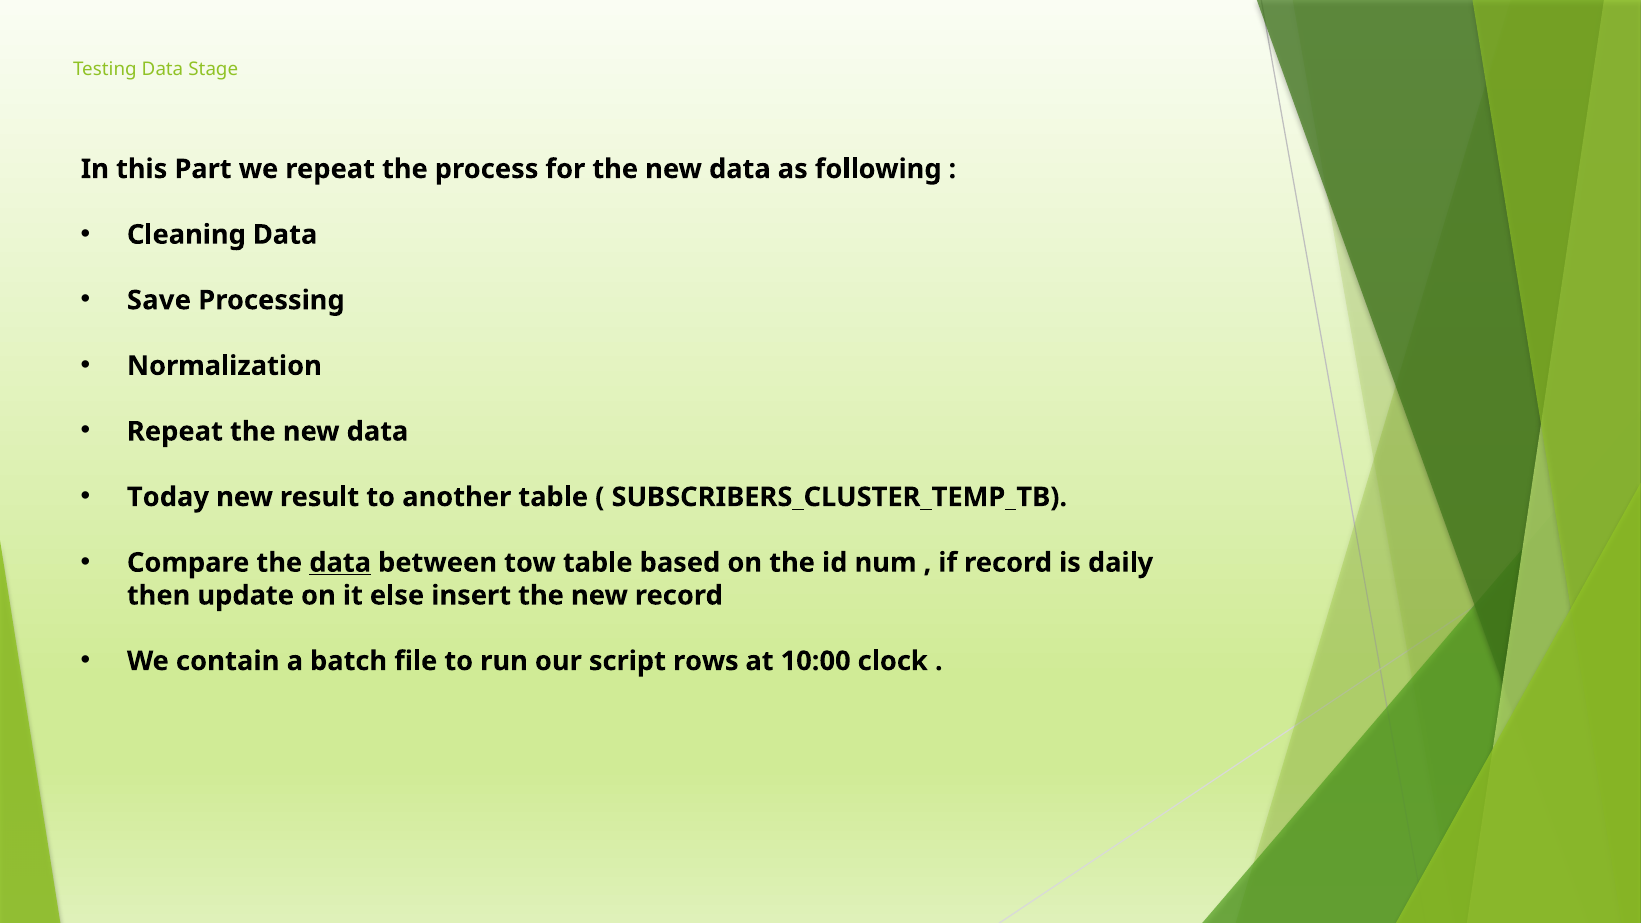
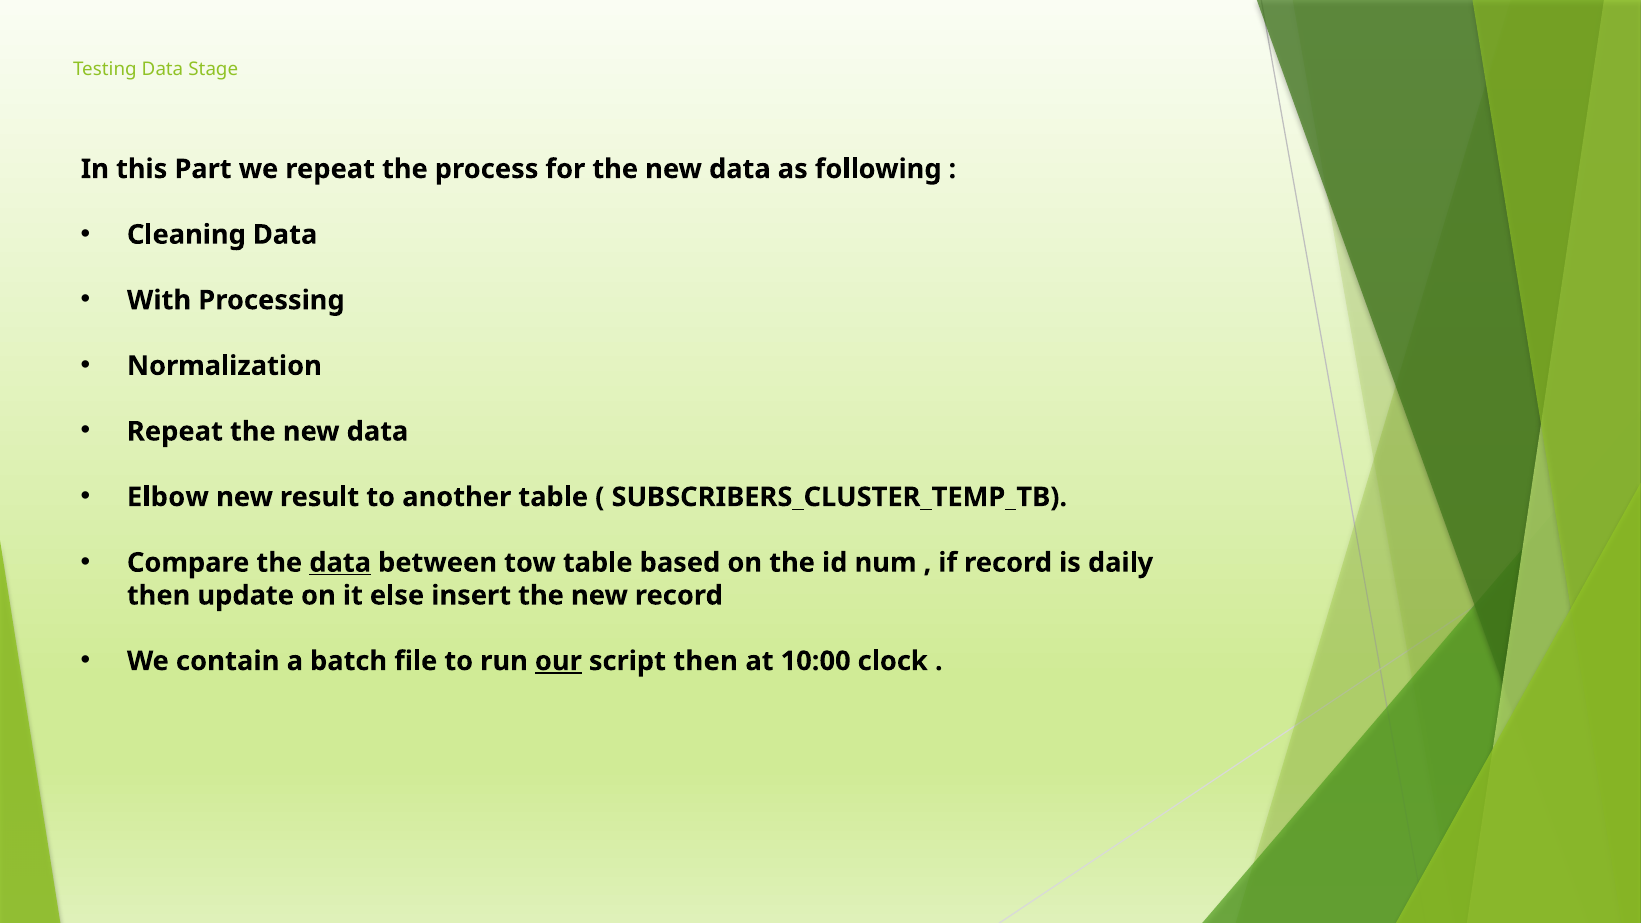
Save: Save -> With
Today: Today -> Elbow
our underline: none -> present
script rows: rows -> then
